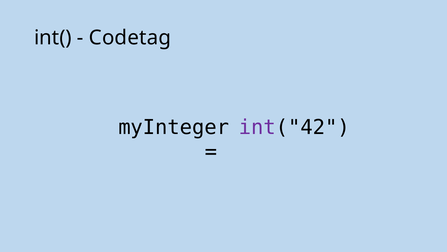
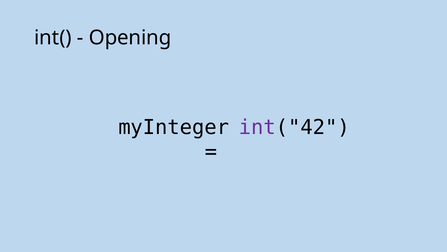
Codetag: Codetag -> Opening
